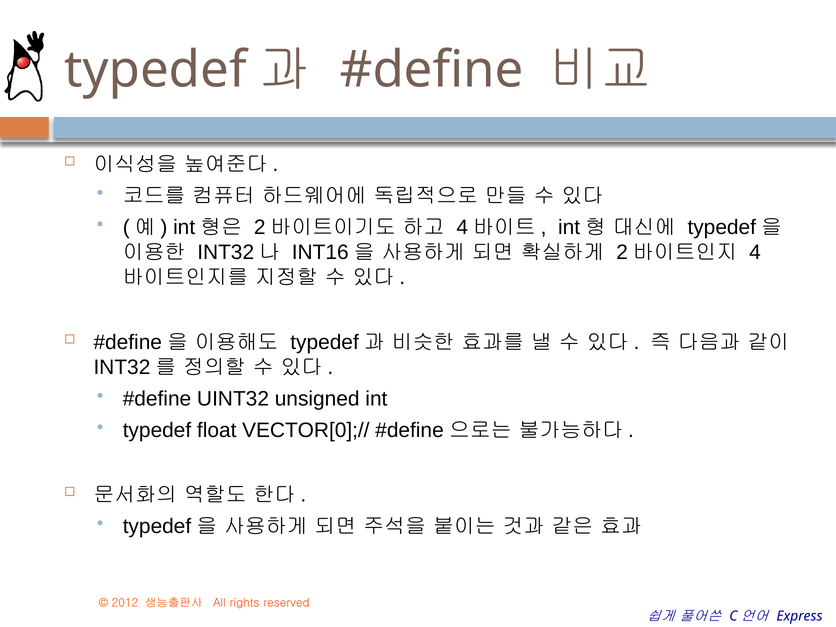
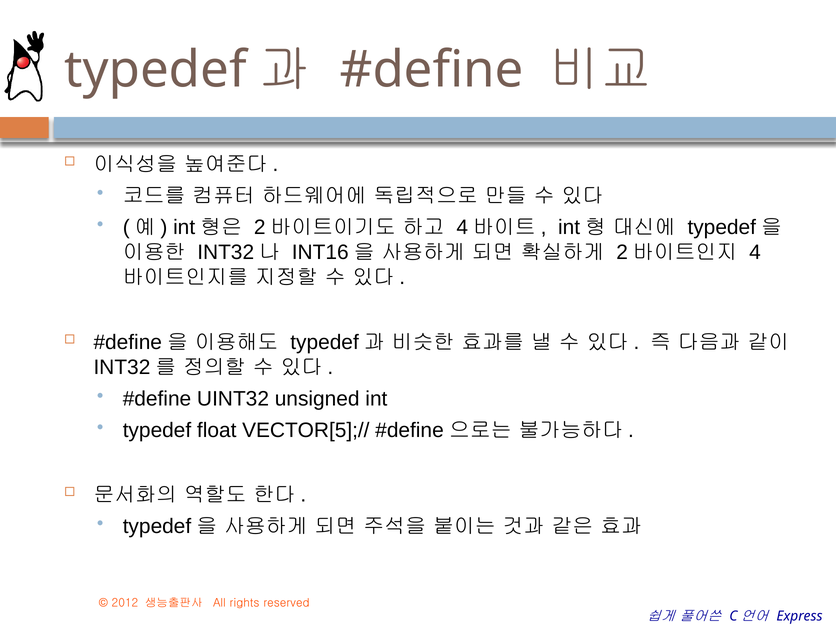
VECTOR[0];//: VECTOR[0];// -> VECTOR[5];//
